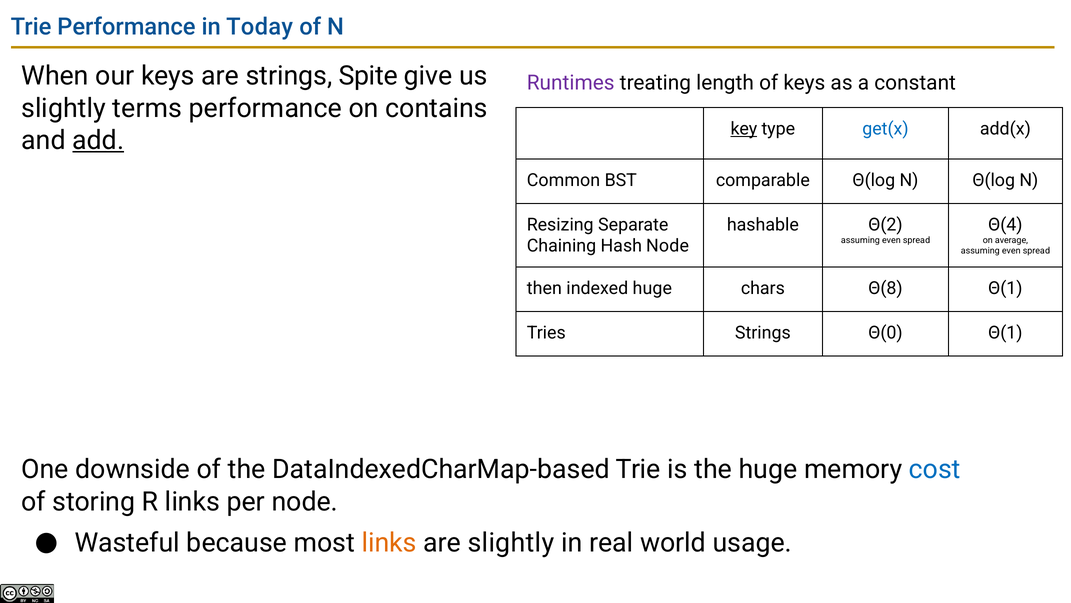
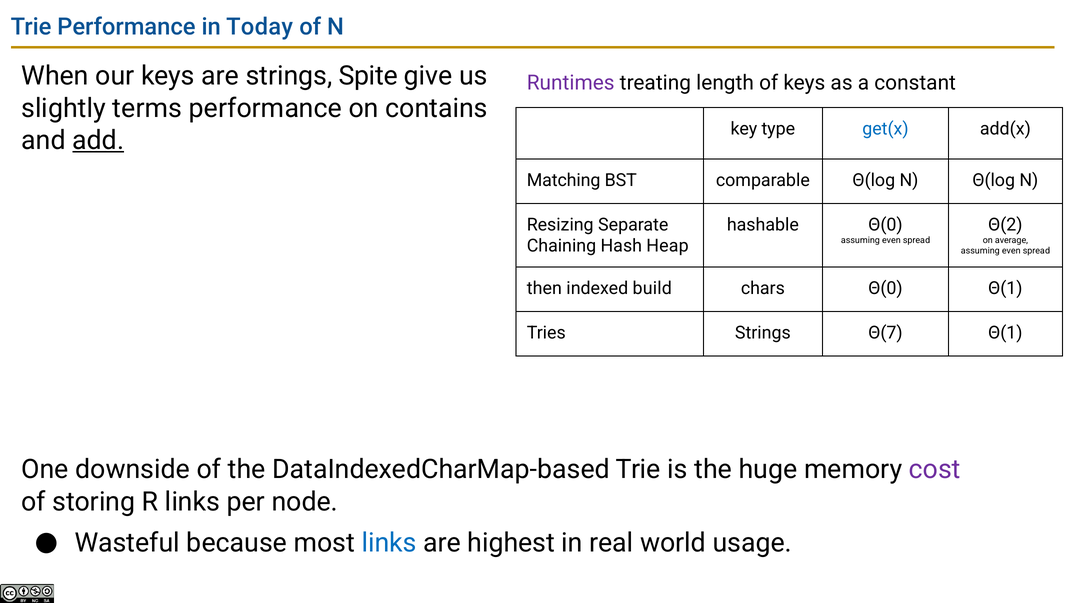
key underline: present -> none
Common: Common -> Matching
hashable Θ(2: Θ(2 -> Θ(0
Θ(4: Θ(4 -> Θ(2
Hash Node: Node -> Heap
indexed huge: huge -> build
chars Θ(8: Θ(8 -> Θ(0
Θ(0: Θ(0 -> Θ(7
cost colour: blue -> purple
links at (389, 542) colour: orange -> blue
are slightly: slightly -> highest
